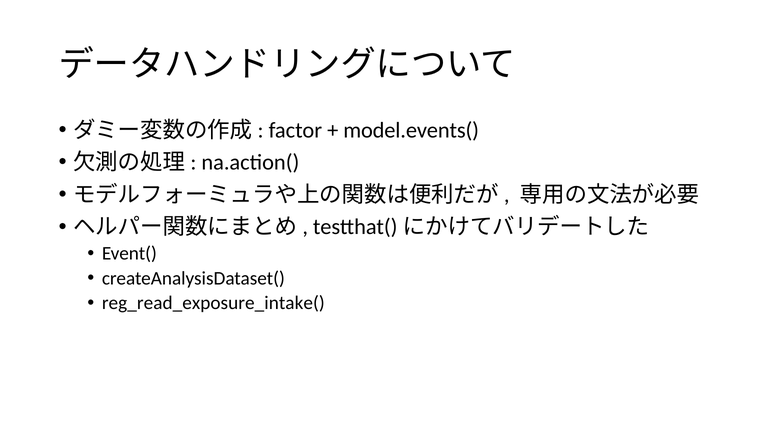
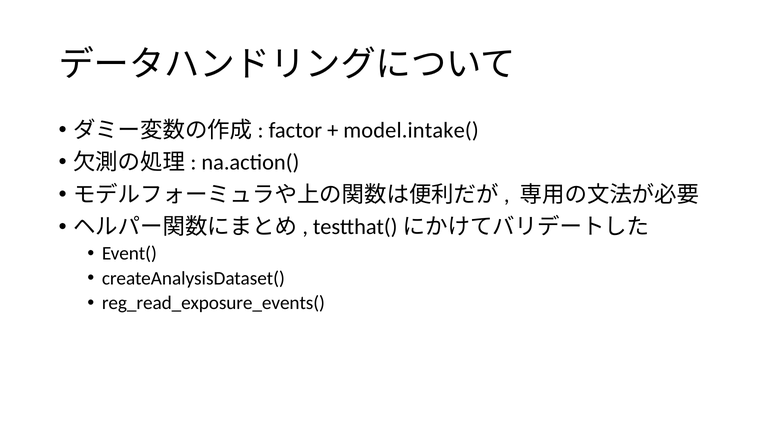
model.events(: model.events( -> model.intake(
reg_read_exposure_intake(: reg_read_exposure_intake( -> reg_read_exposure_events(
